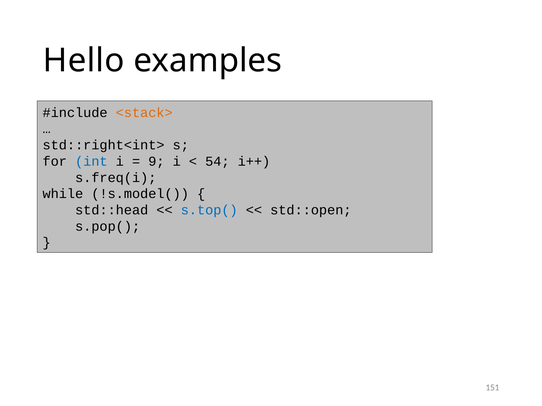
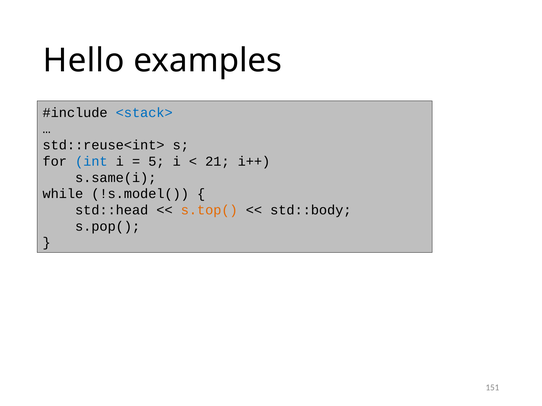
<stack> colour: orange -> blue
std::right<int>: std::right<int> -> std::reuse<int>
9: 9 -> 5
54: 54 -> 21
s.freq(i: s.freq(i -> s.same(i
s.top( colour: blue -> orange
std::open: std::open -> std::body
